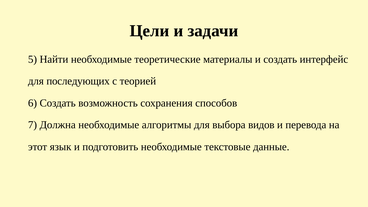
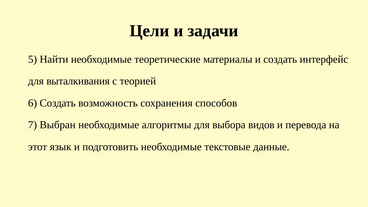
последующих: последующих -> выталкивания
Должна: Должна -> Выбран
